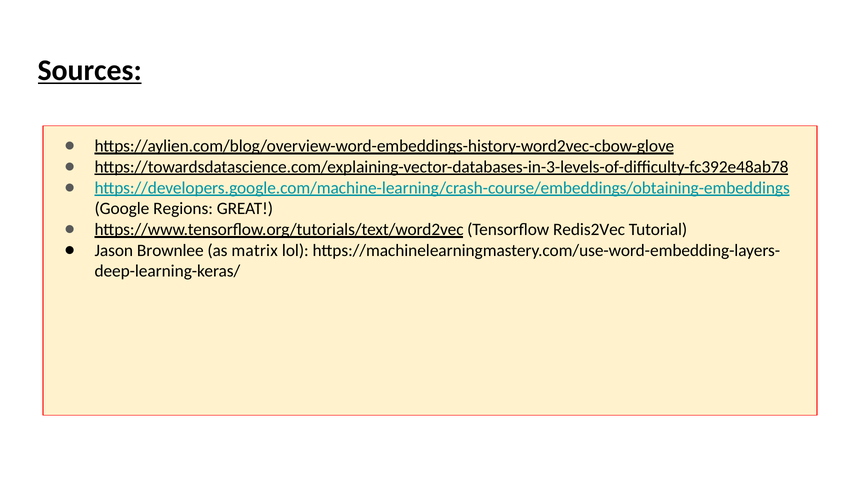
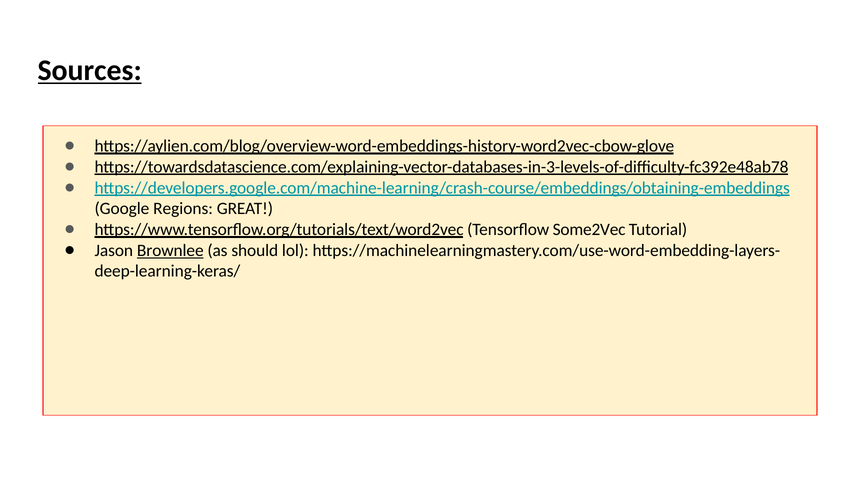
Redis2Vec: Redis2Vec -> Some2Vec
Brownlee underline: none -> present
matrix: matrix -> should
